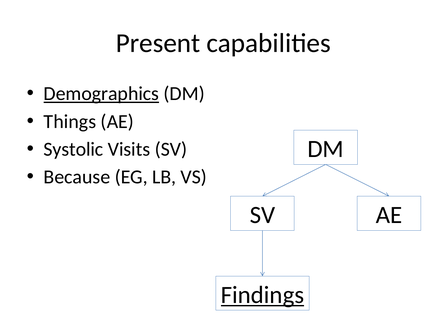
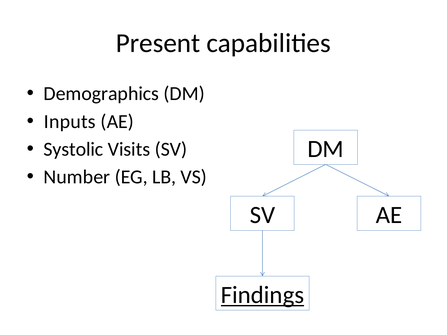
Demographics underline: present -> none
Things: Things -> Inputs
Because: Because -> Number
